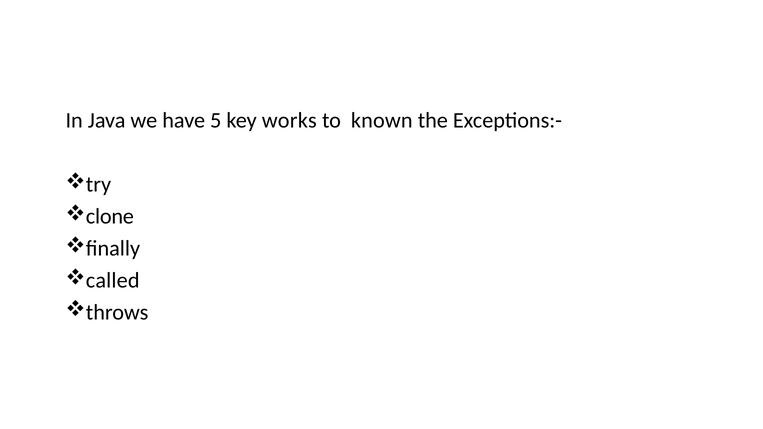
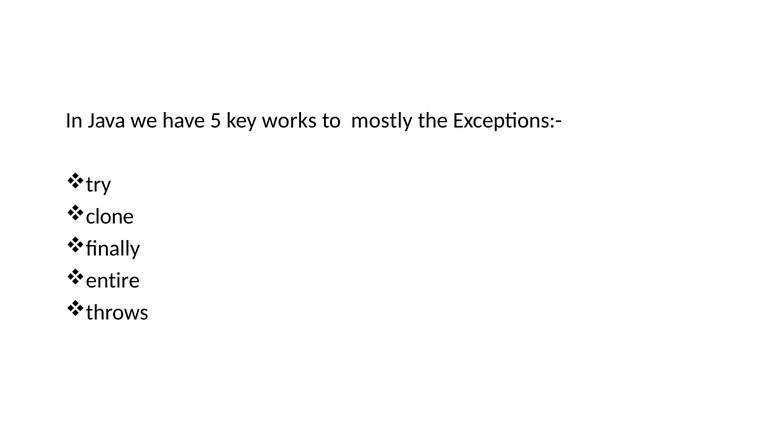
known: known -> mostly
called: called -> entire
